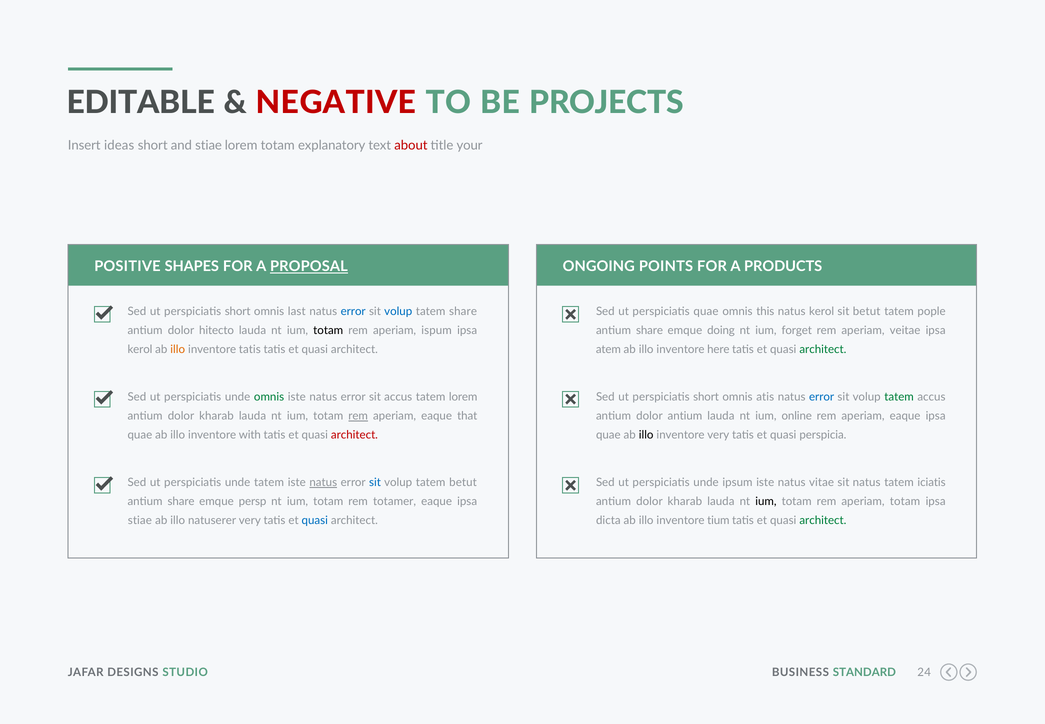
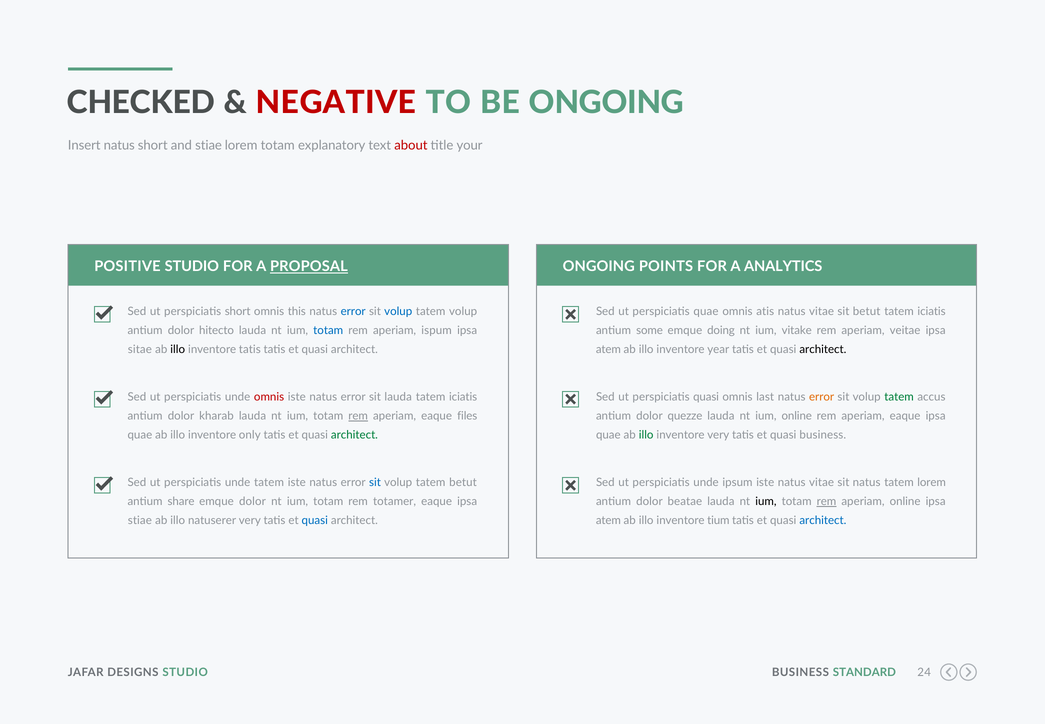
EDITABLE: EDITABLE -> CHECKED
BE PROJECTS: PROJECTS -> ONGOING
Insert ideas: ideas -> natus
POSITIVE SHAPES: SHAPES -> STUDIO
PRODUCTS: PRODUCTS -> ANALYTICS
last: last -> this
tatem share: share -> volup
this: this -> atis
kerol at (822, 311): kerol -> vitae
pople at (932, 311): pople -> iciatis
totam at (328, 330) colour: black -> blue
share at (650, 330): share -> some
forget: forget -> vitake
kerol at (140, 349): kerol -> sitae
illo at (178, 349) colour: orange -> black
here: here -> year
architect at (823, 349) colour: green -> black
omnis at (269, 397) colour: green -> red
sit accus: accus -> lauda
lorem at (463, 397): lorem -> iciatis
short at (706, 397): short -> quasi
atis: atis -> last
error at (822, 397) colour: blue -> orange
that: that -> files
dolor antium: antium -> quezze
with: with -> only
architect at (354, 435) colour: red -> green
illo at (646, 435) colour: black -> green
quasi perspicia: perspicia -> business
natus at (323, 482) underline: present -> none
tatem iciatis: iciatis -> lorem
emque persp: persp -> dolor
kharab at (685, 501): kharab -> beatae
rem at (827, 501) underline: none -> present
aperiam totam: totam -> online
dicta at (608, 520): dicta -> atem
architect at (823, 520) colour: green -> blue
